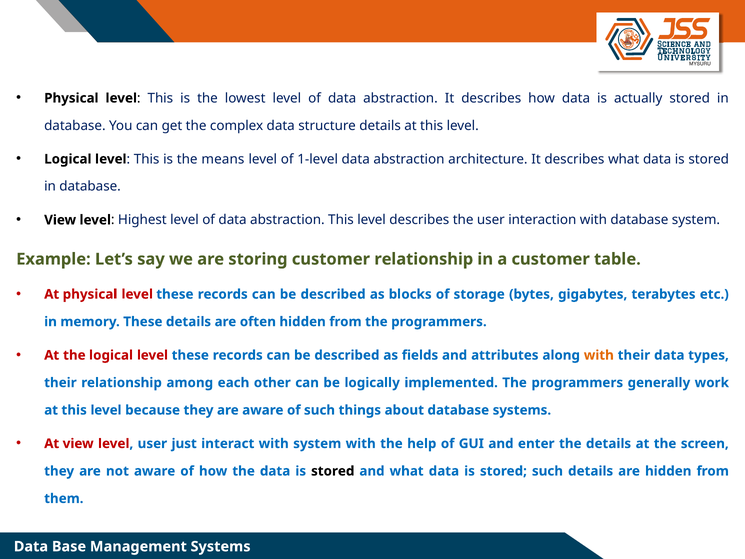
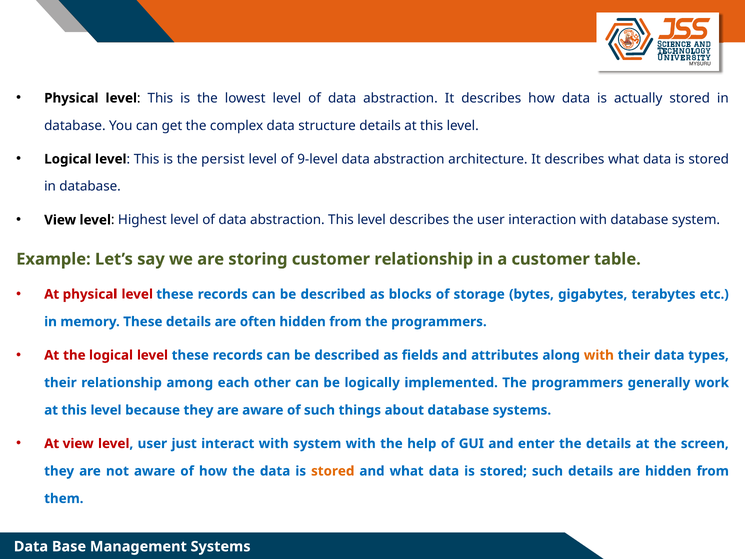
means: means -> persist
1-level: 1-level -> 9-level
stored at (333, 471) colour: black -> orange
